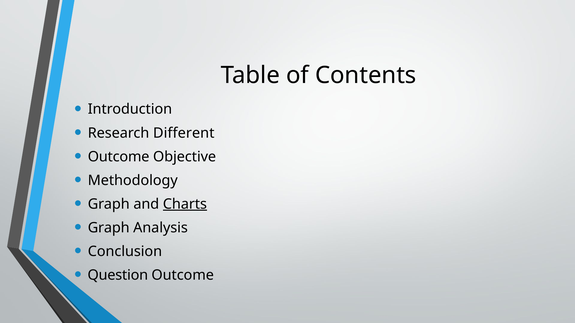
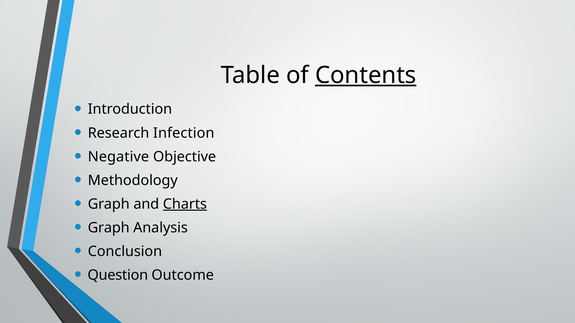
Contents underline: none -> present
Different: Different -> Infection
Outcome at (119, 157): Outcome -> Negative
